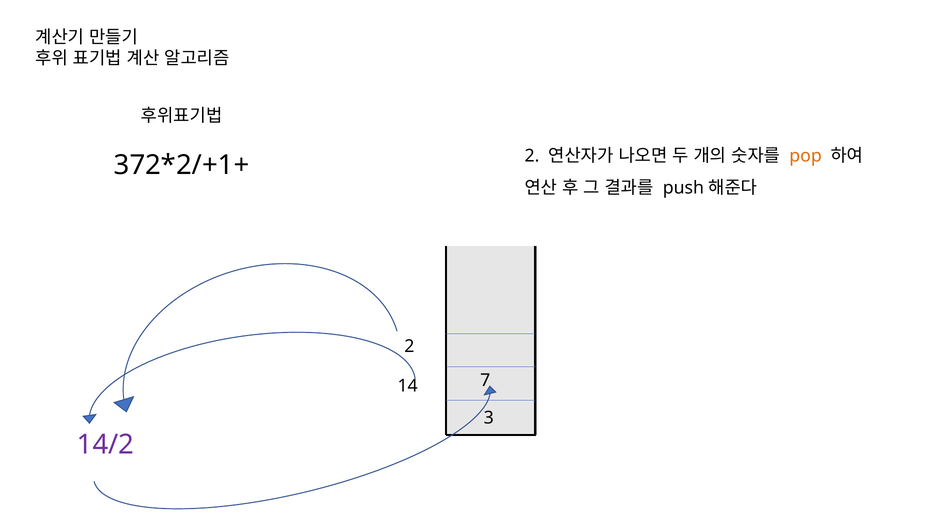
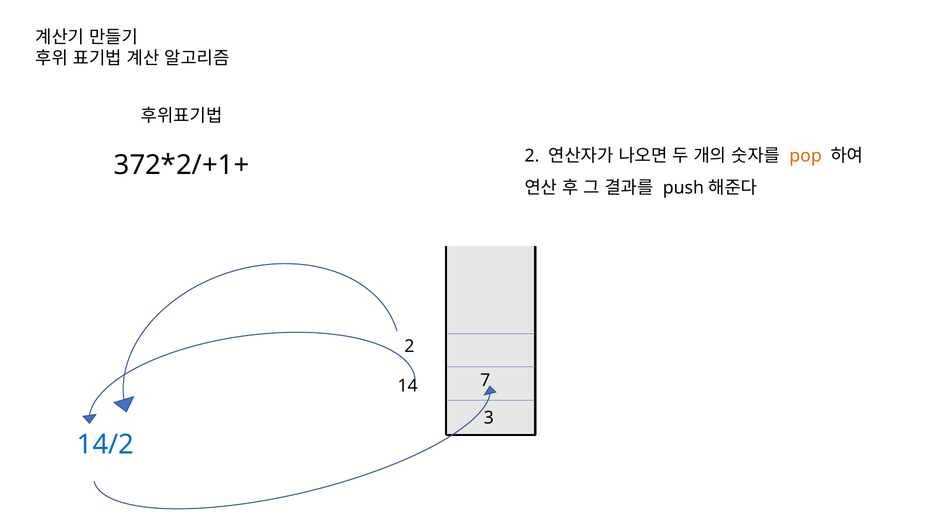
14/2 colour: purple -> blue
